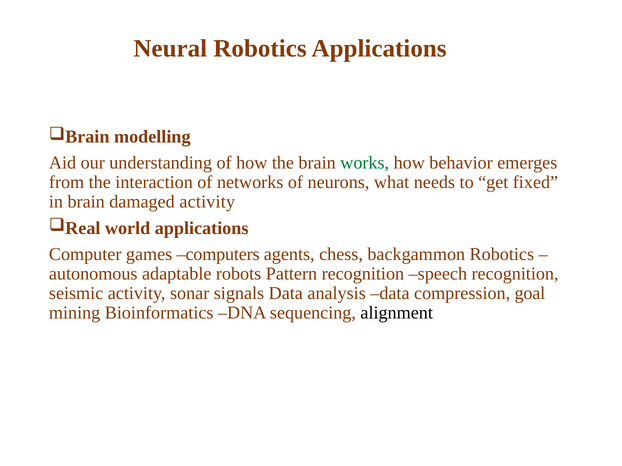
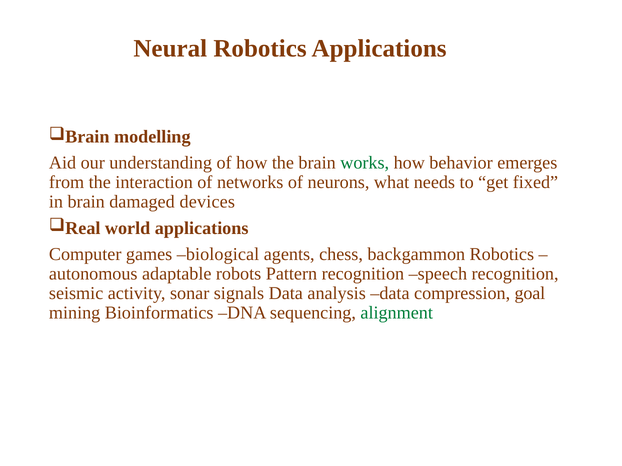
damaged activity: activity -> devices
computers: computers -> biological
alignment colour: black -> green
